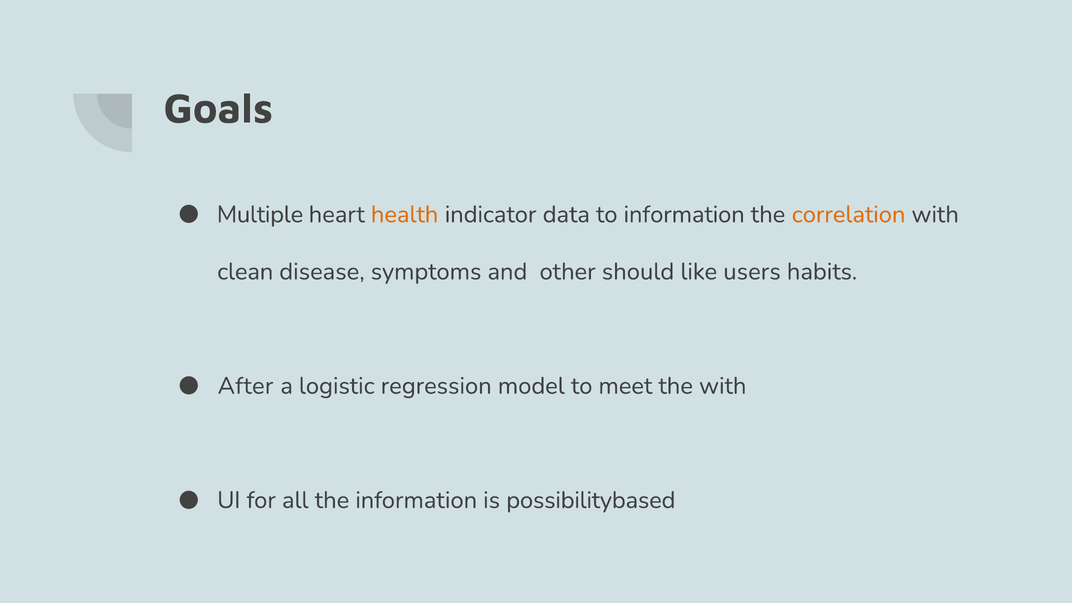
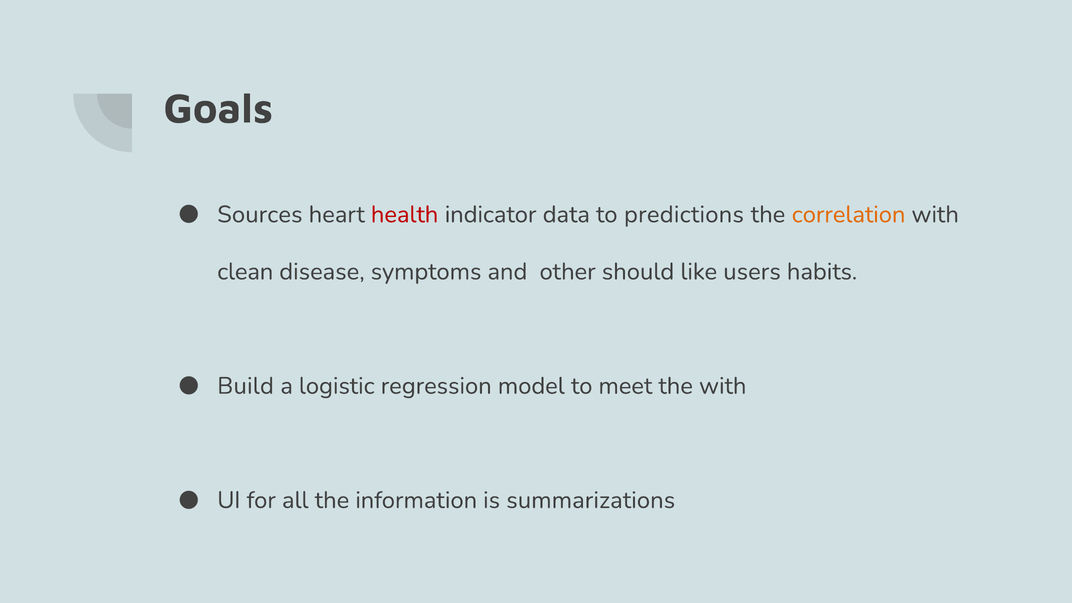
Multiple: Multiple -> Sources
health colour: orange -> red
to information: information -> predictions
After: After -> Build
possibilitybased: possibilitybased -> summarizations
